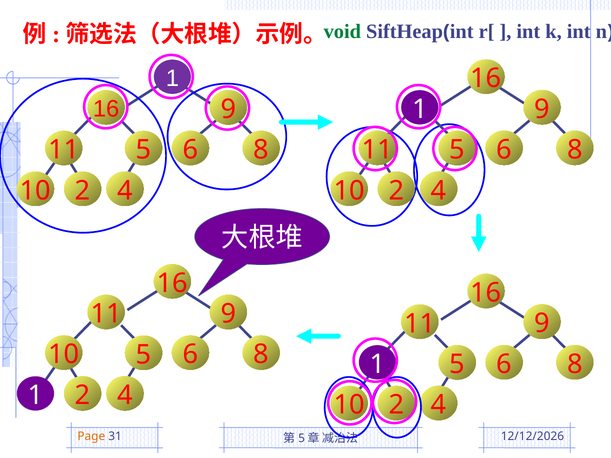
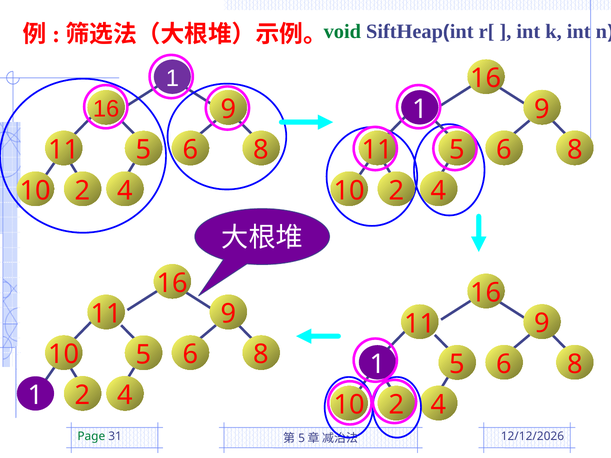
Page colour: orange -> green
